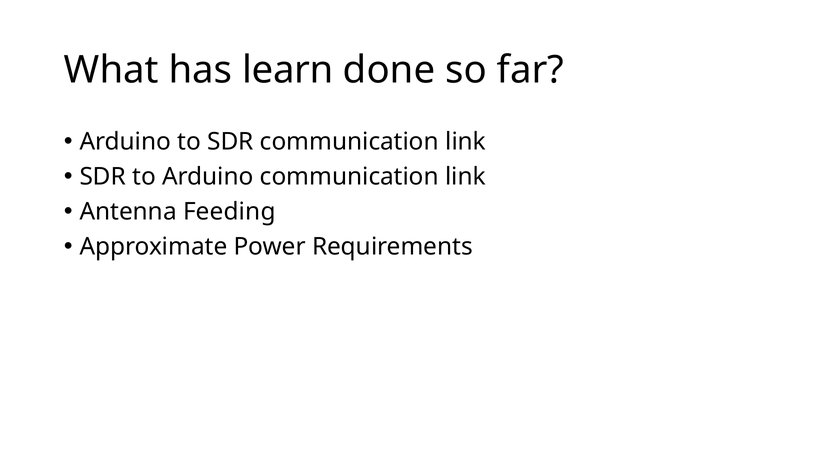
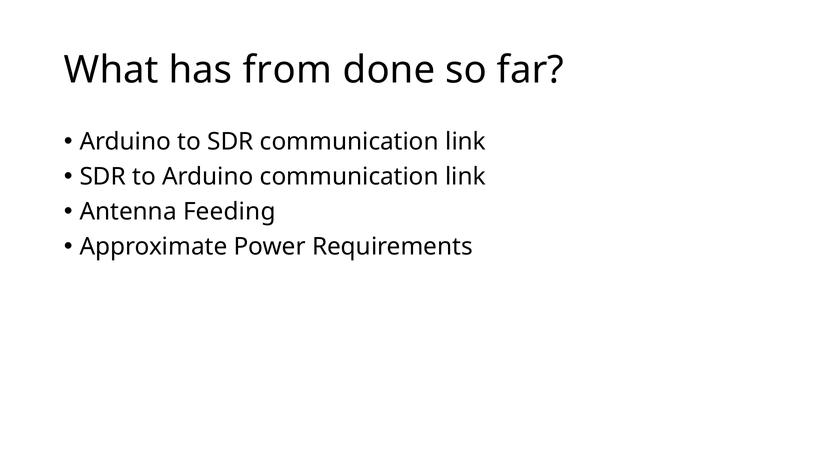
learn: learn -> from
